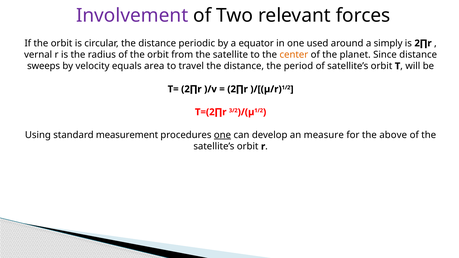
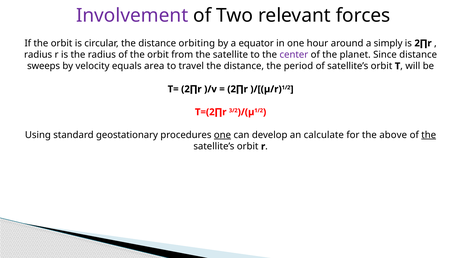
periodic: periodic -> orbiting
used: used -> hour
vernal at (38, 55): vernal -> radius
center colour: orange -> purple
measurement: measurement -> geostationary
measure: measure -> calculate
the at (429, 135) underline: none -> present
